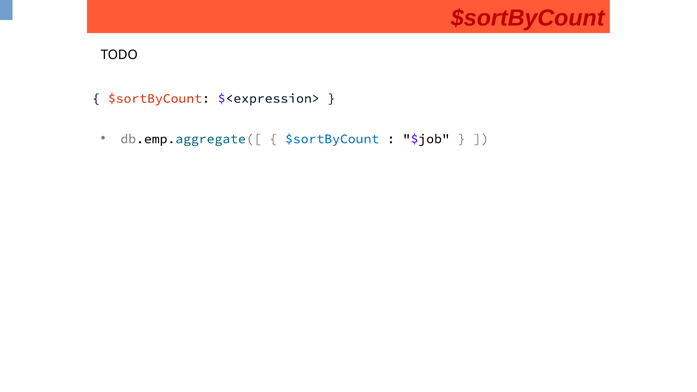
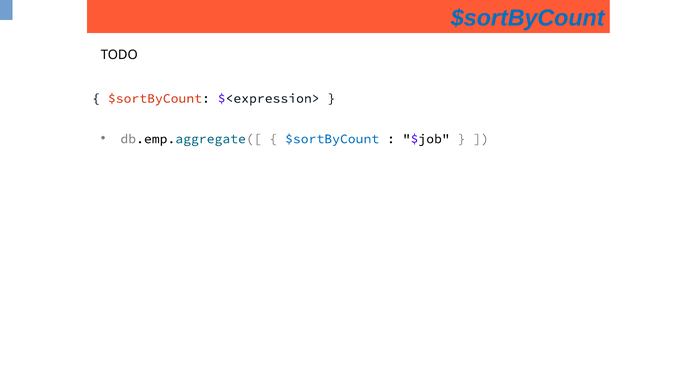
$sortByCount at (528, 18) colour: red -> blue
